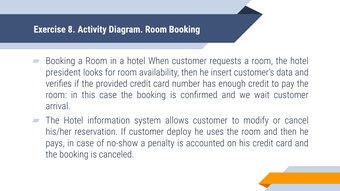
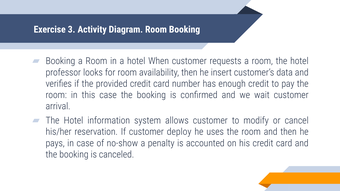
8: 8 -> 3
president: president -> professor
